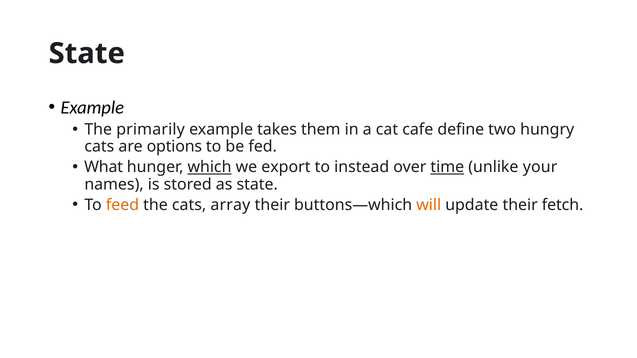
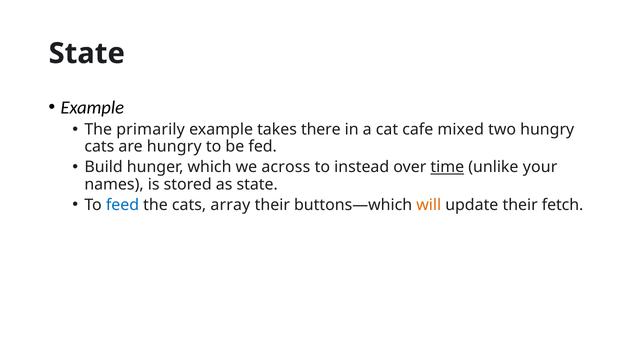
them: them -> there
define: define -> mixed
are options: options -> hungry
What: What -> Build
which underline: present -> none
export: export -> across
feed colour: orange -> blue
